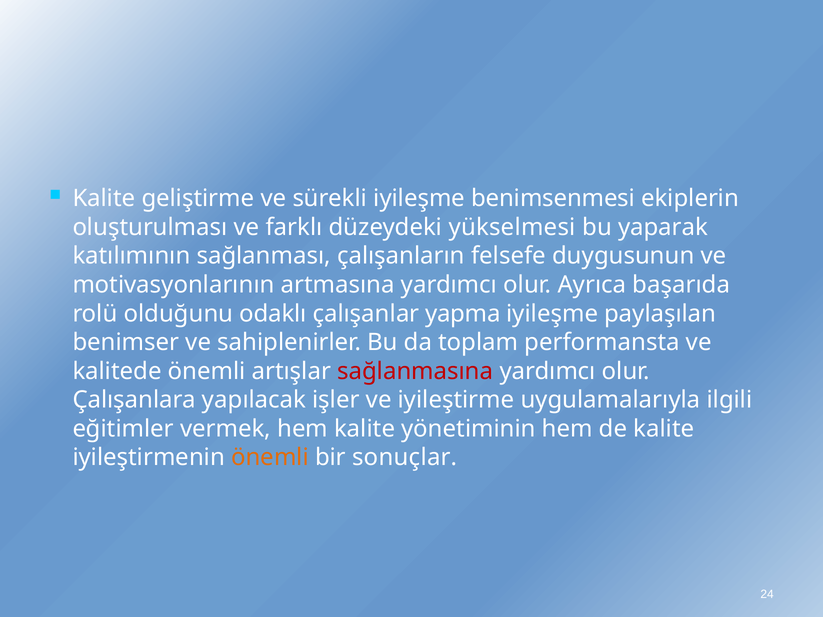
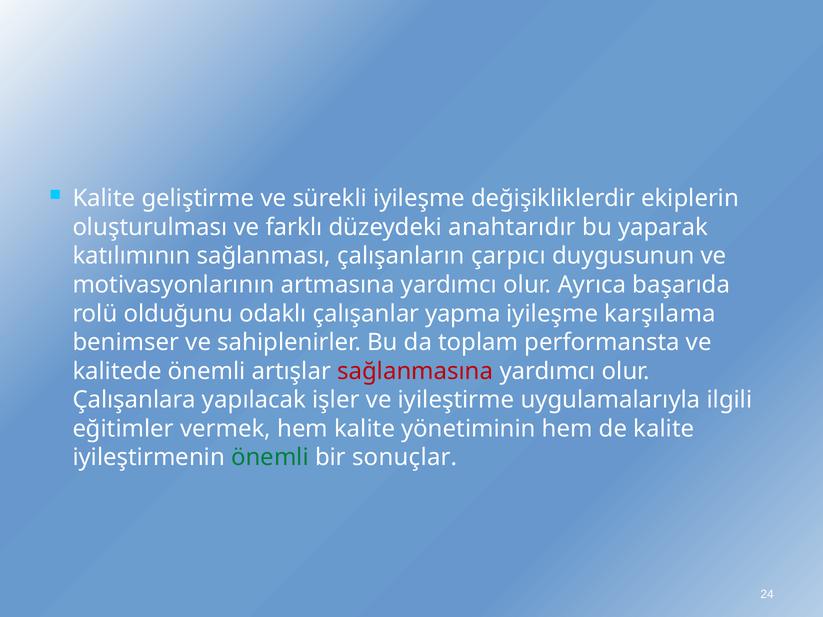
benimsenmesi: benimsenmesi -> değişikliklerdir
yükselmesi: yükselmesi -> anahtarıdır
felsefe: felsefe -> çarpıcı
paylaşılan: paylaşılan -> karşılama
önemli at (270, 458) colour: orange -> green
